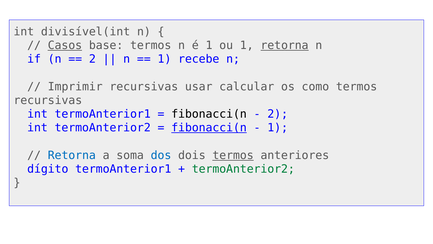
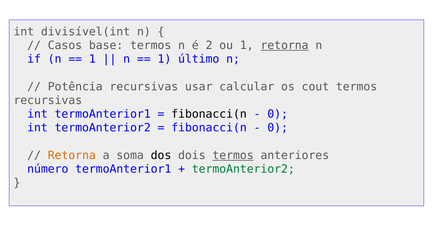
Casos underline: present -> none
é 1: 1 -> 2
2 at (92, 59): 2 -> 1
recebe: recebe -> último
Imprimir: Imprimir -> Potência
como: como -> cout
2 at (278, 114): 2 -> 0
fibonacci(n at (209, 128) underline: present -> none
1 at (278, 128): 1 -> 0
Retorna at (72, 155) colour: blue -> orange
dos colour: blue -> black
dígito: dígito -> número
